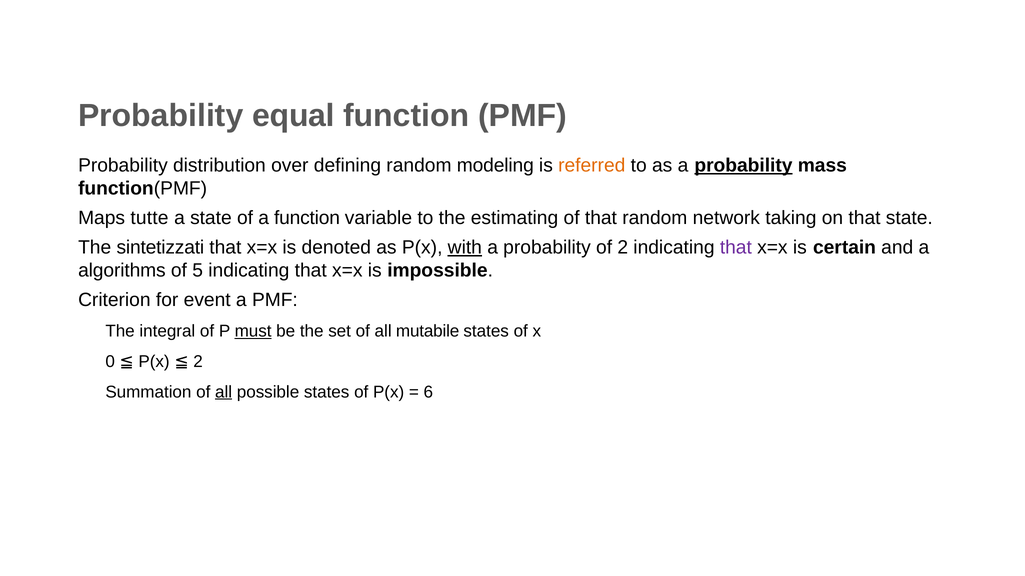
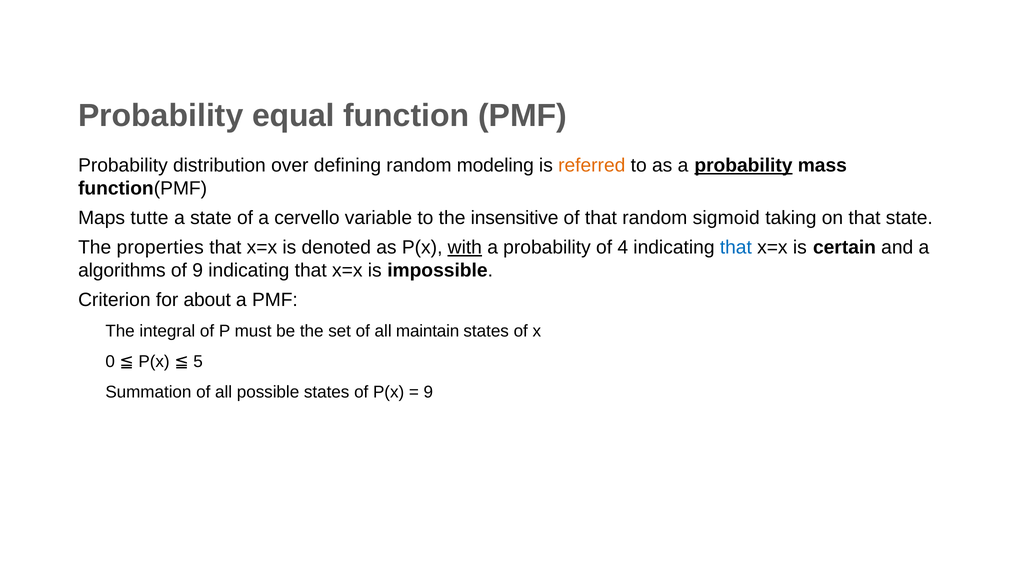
a function: function -> cervello
estimating: estimating -> insensitive
network: network -> sigmoid
sintetizzati: sintetizzati -> properties
of 2: 2 -> 4
that at (736, 248) colour: purple -> blue
of 5: 5 -> 9
event: event -> about
must underline: present -> none
mutabile: mutabile -> maintain
P(x 2: 2 -> 5
all at (224, 392) underline: present -> none
6 at (428, 392): 6 -> 9
